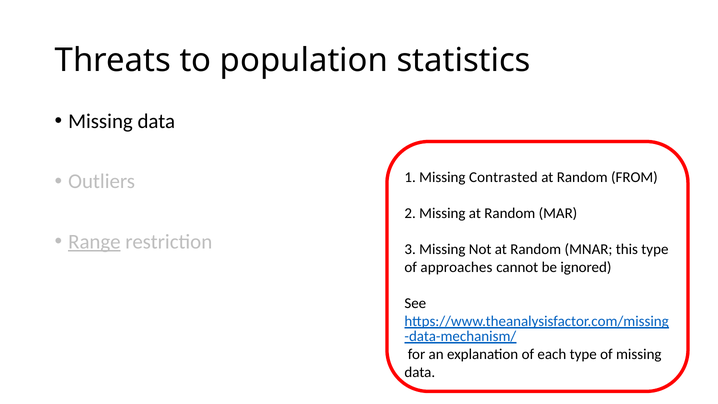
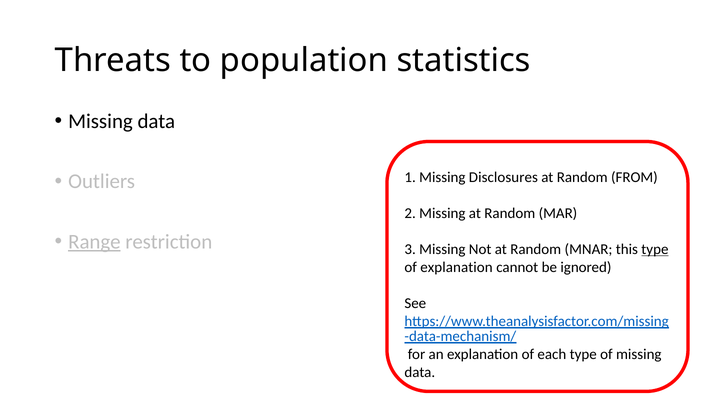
Contrasted: Contrasted -> Disclosures
type at (655, 249) underline: none -> present
of approaches: approaches -> explanation
